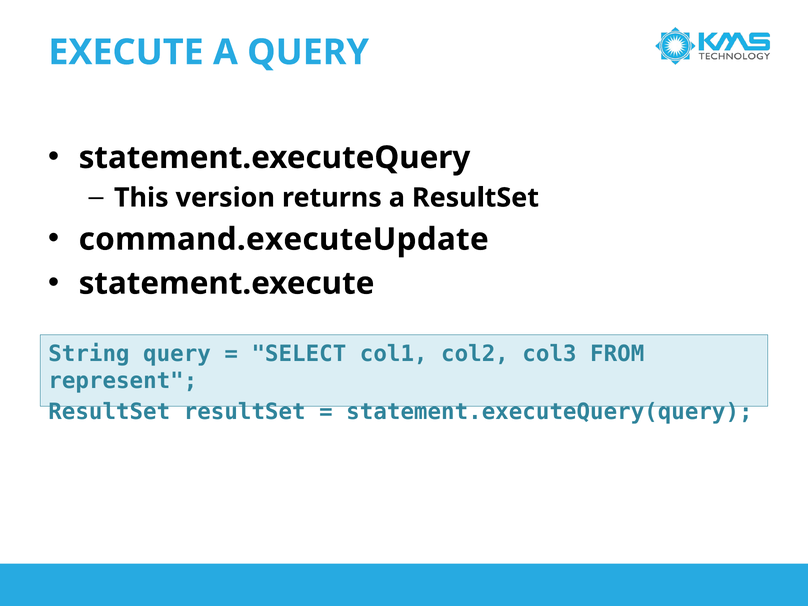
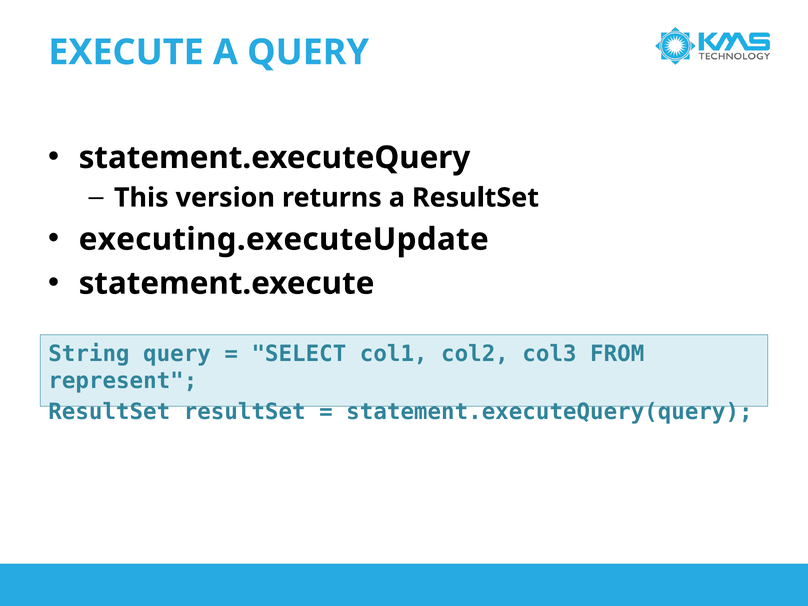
command.executeUpdate: command.executeUpdate -> executing.executeUpdate
